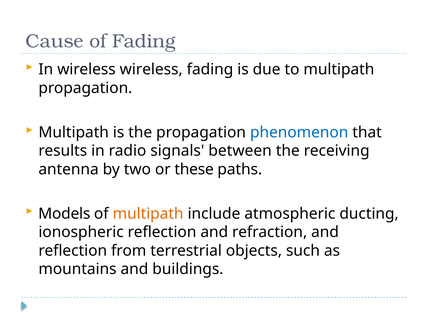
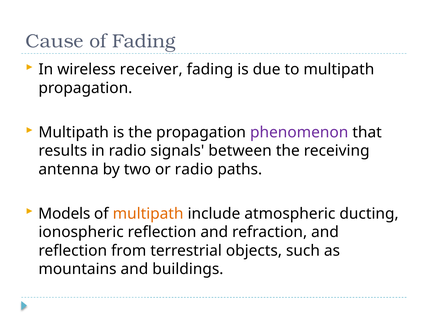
wireless wireless: wireless -> receiver
phenomenon colour: blue -> purple
or these: these -> radio
